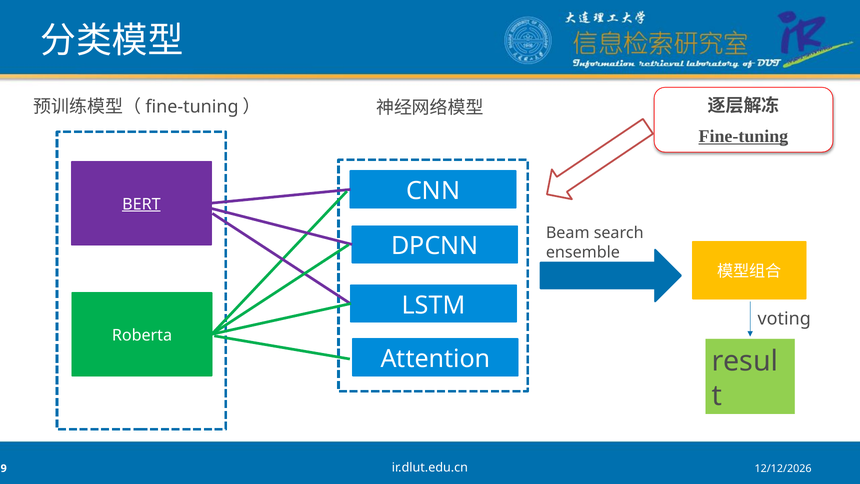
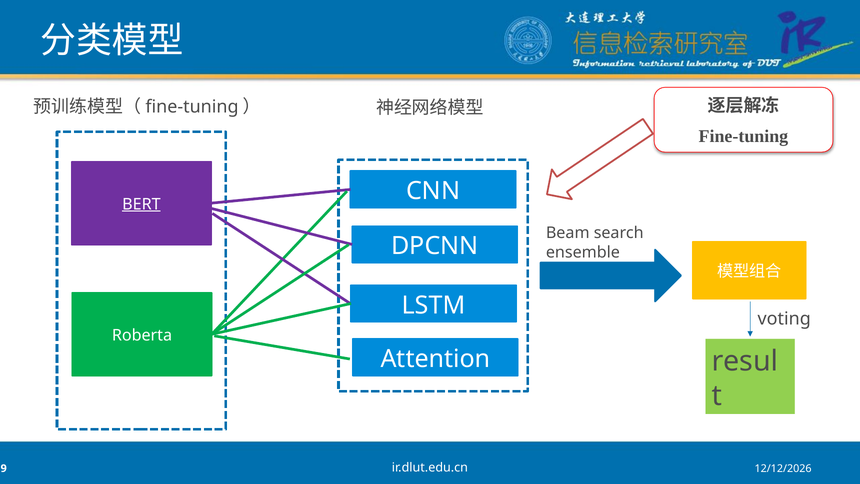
Fine-tuning at (743, 136) underline: present -> none
